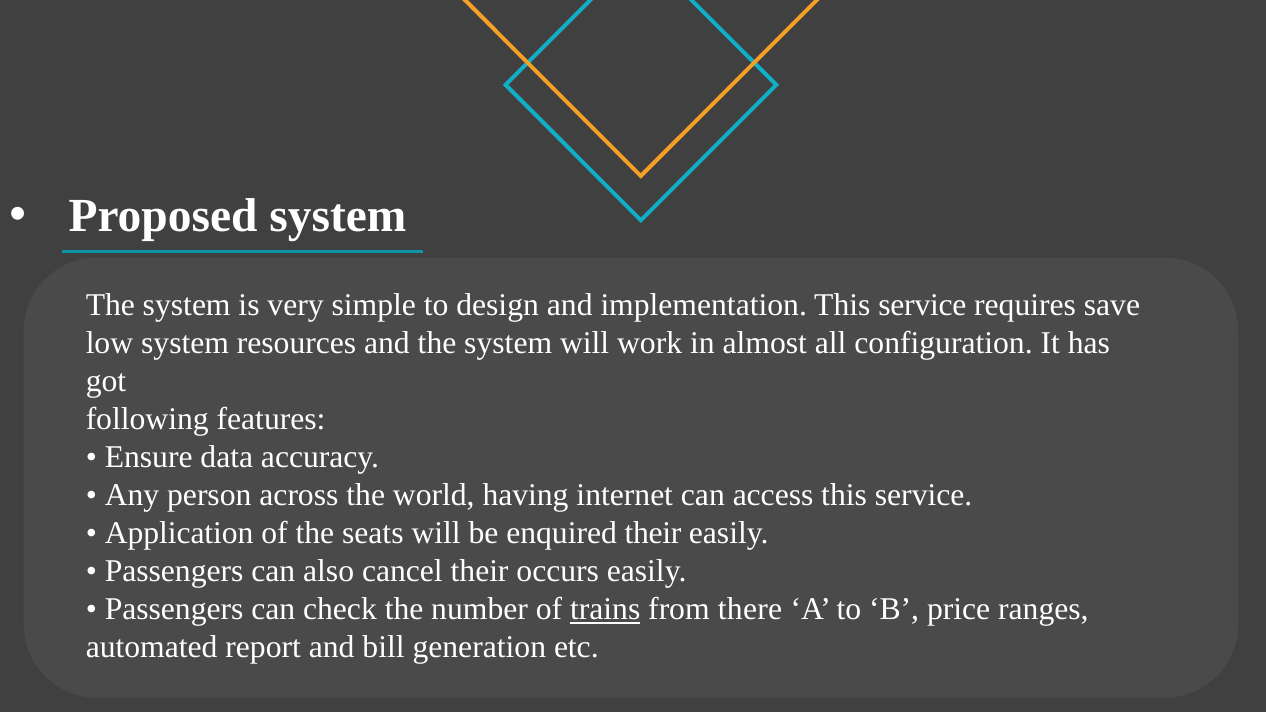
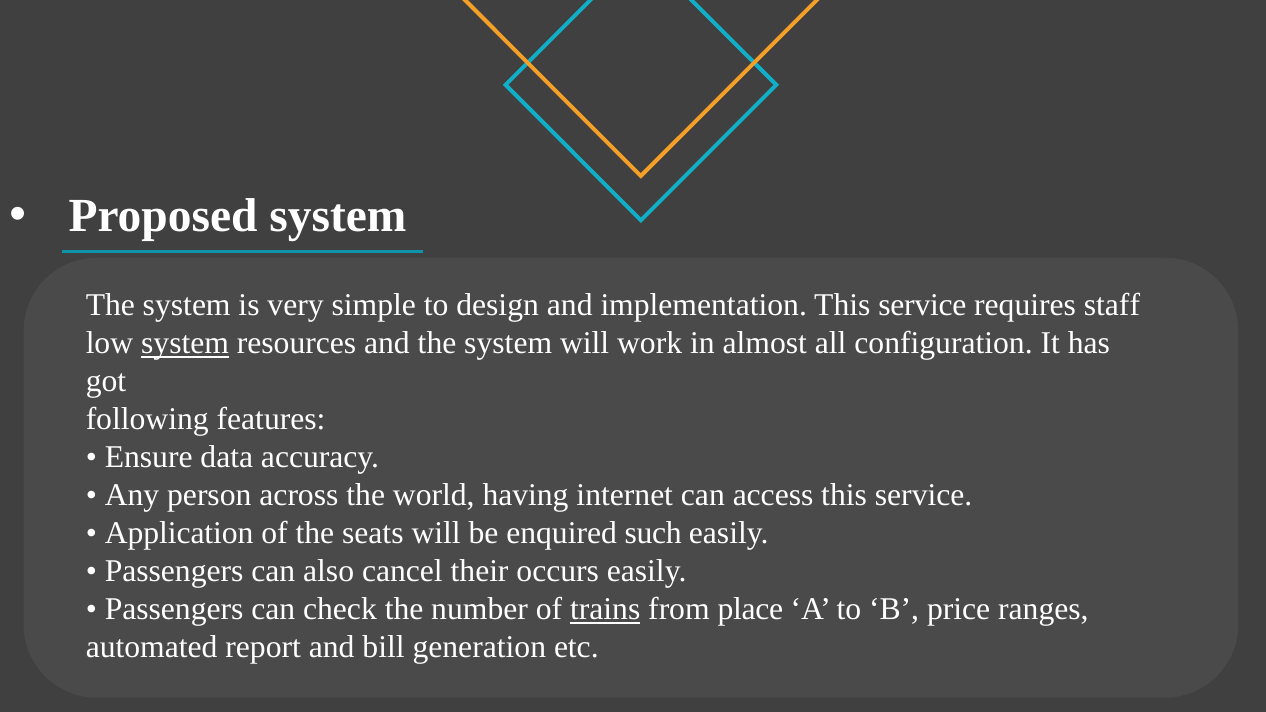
save: save -> staff
system at (185, 343) underline: none -> present
enquired their: their -> such
there: there -> place
